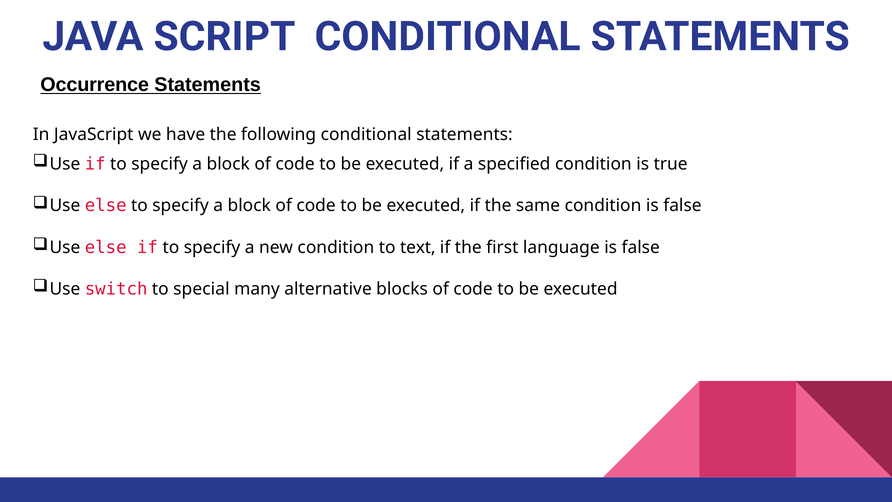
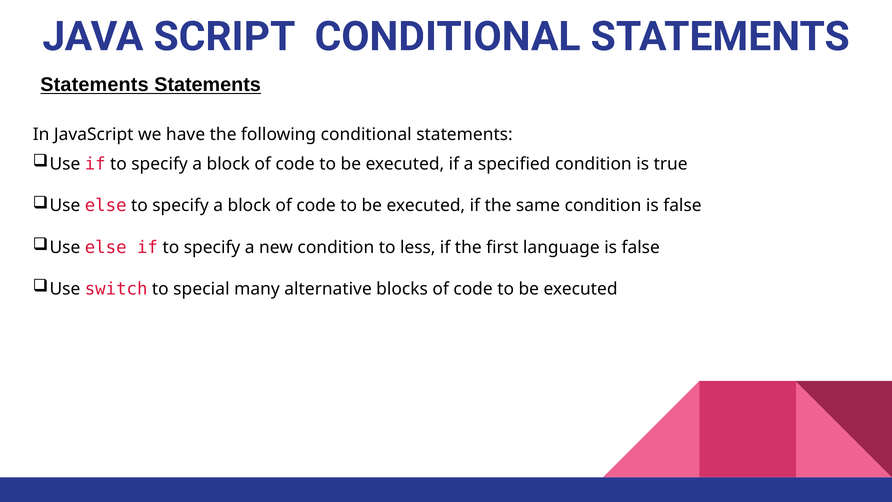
Occurrence at (95, 84): Occurrence -> Statements
text: text -> less
